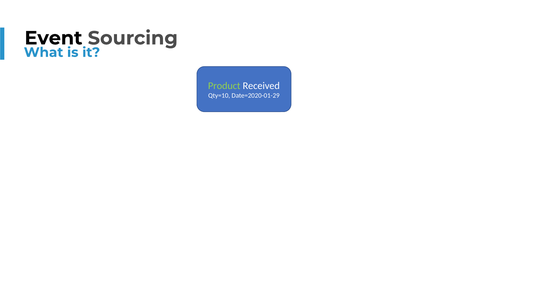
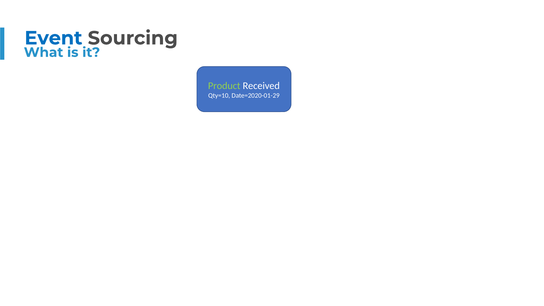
Event colour: black -> blue
